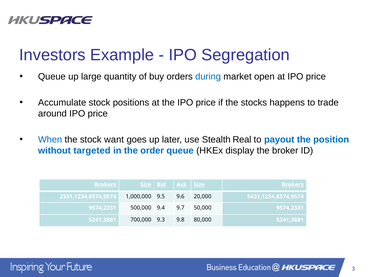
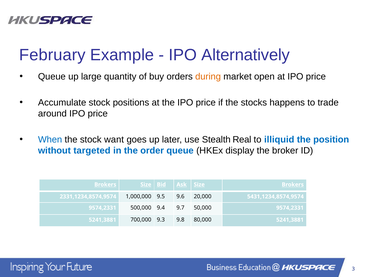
Investors: Investors -> February
Segregation: Segregation -> Alternatively
during colour: blue -> orange
payout: payout -> illiquid
